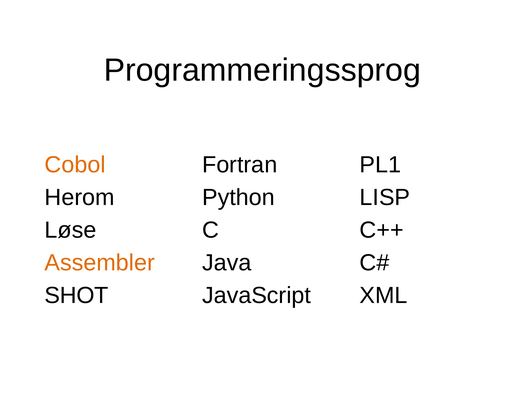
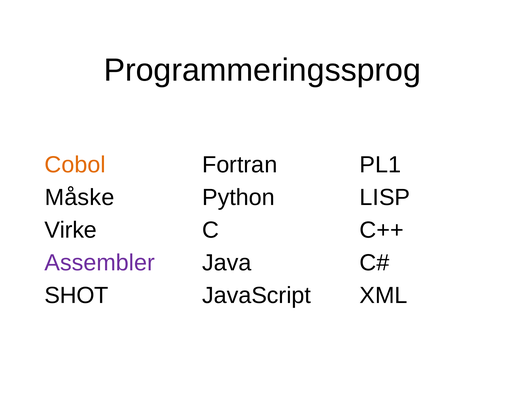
Herom: Herom -> Måske
Løse: Løse -> Virke
Assembler colour: orange -> purple
